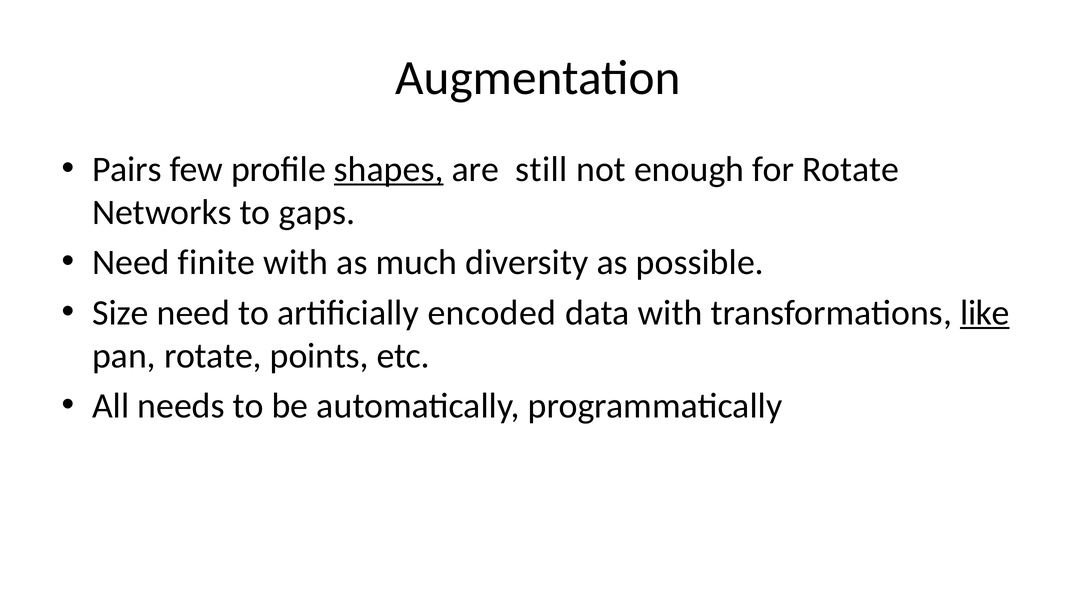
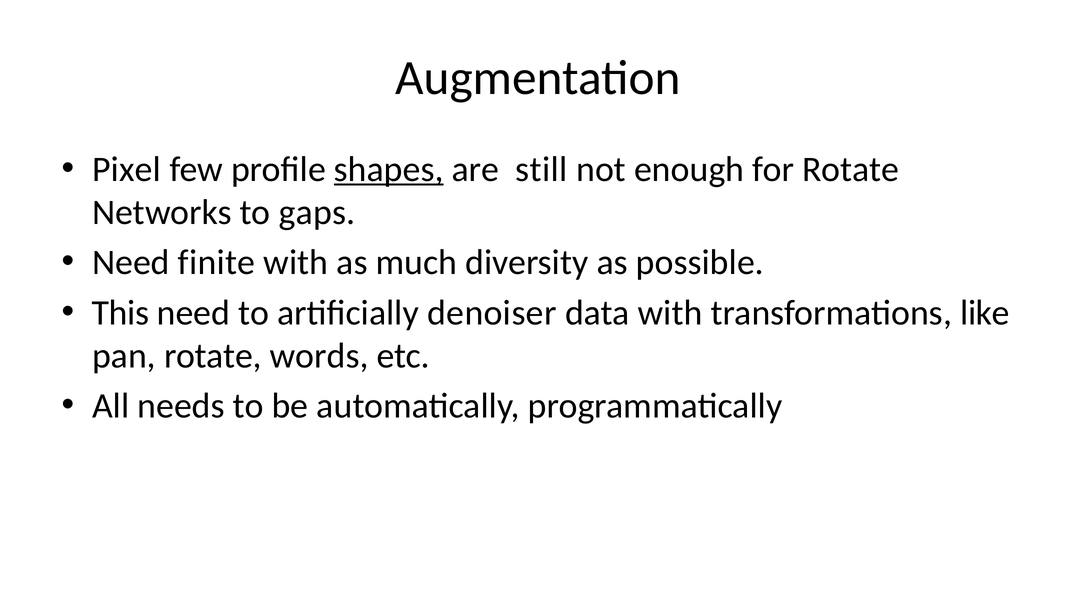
Pairs: Pairs -> Pixel
Size: Size -> This
encoded: encoded -> denoiser
like underline: present -> none
points: points -> words
